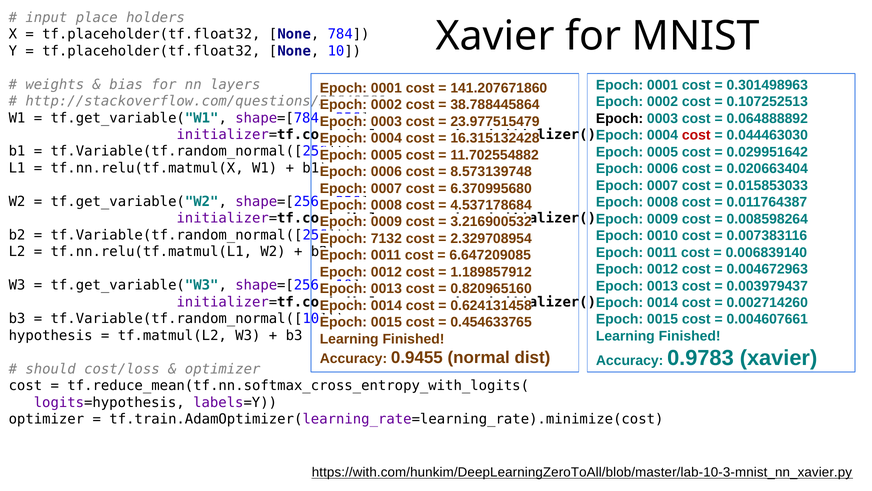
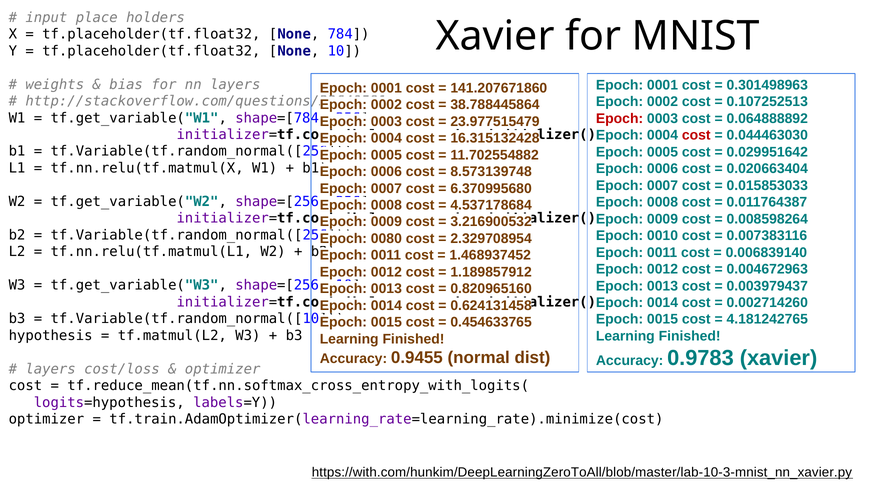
Epoch at (620, 118) colour: black -> red
7132: 7132 -> 0080
6.647209085: 6.647209085 -> 1.468937452
0.004607661: 0.004607661 -> 4.181242765
should at (51, 369): should -> layers
